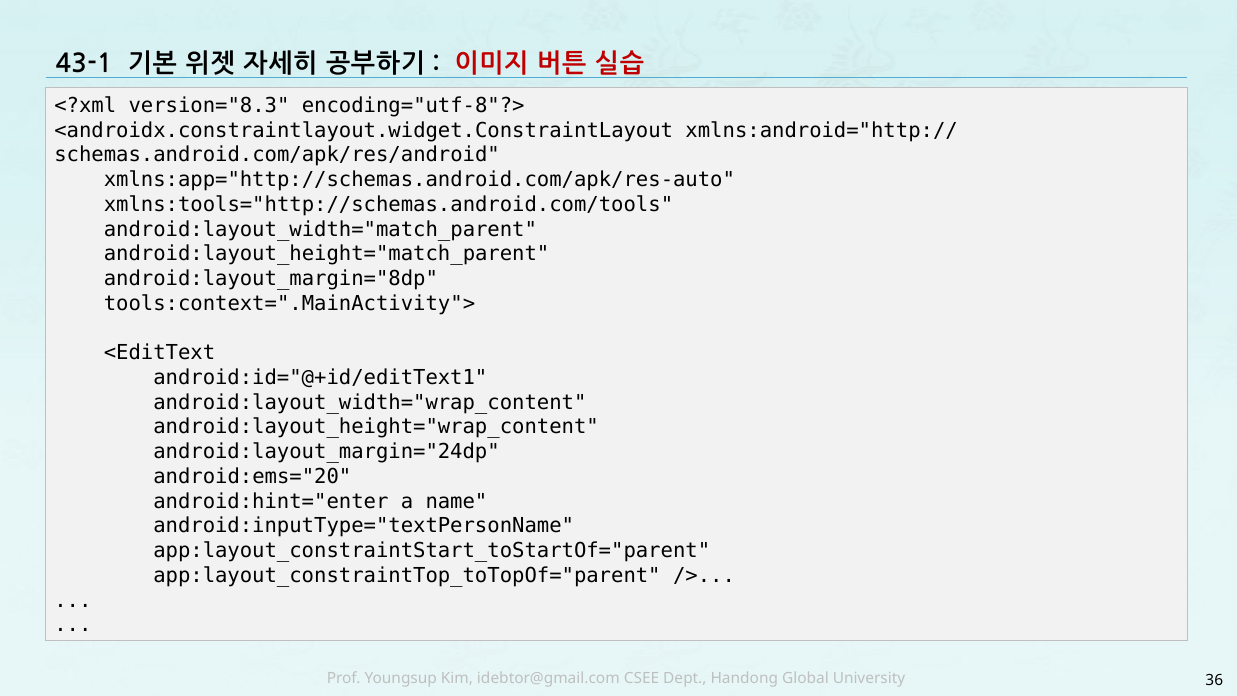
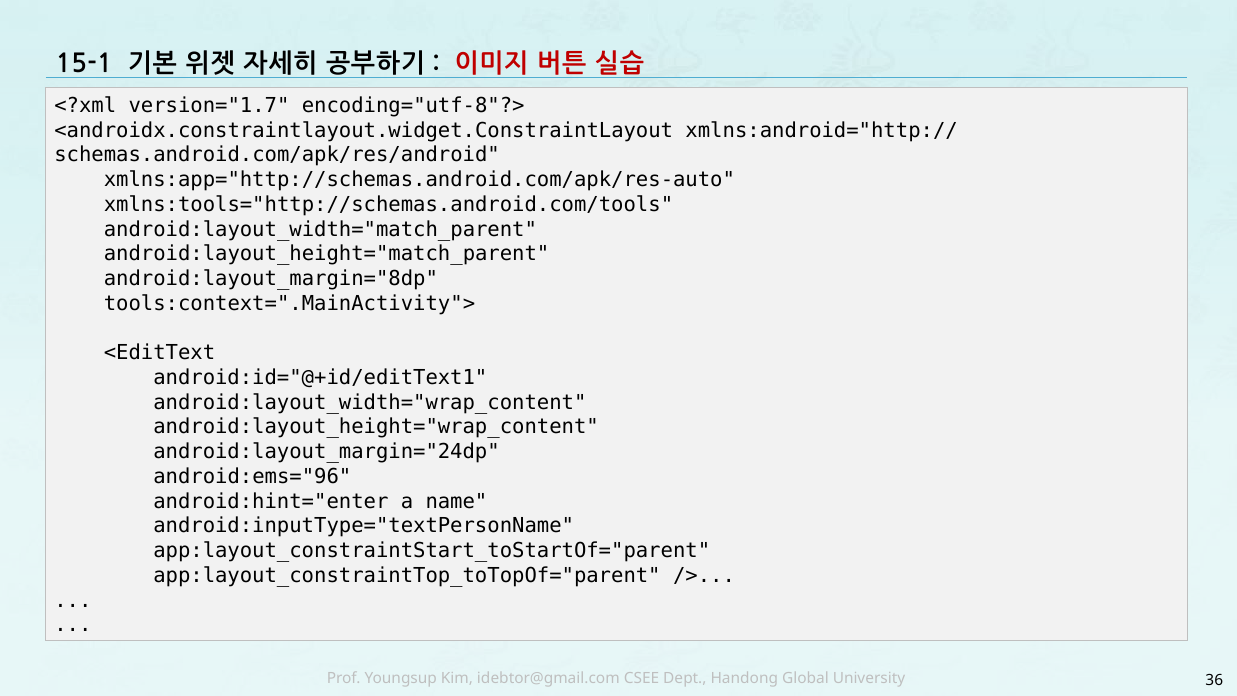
43-1: 43-1 -> 15-1
version="8.3: version="8.3 -> version="1.7
android:ems="20: android:ems="20 -> android:ems="96
